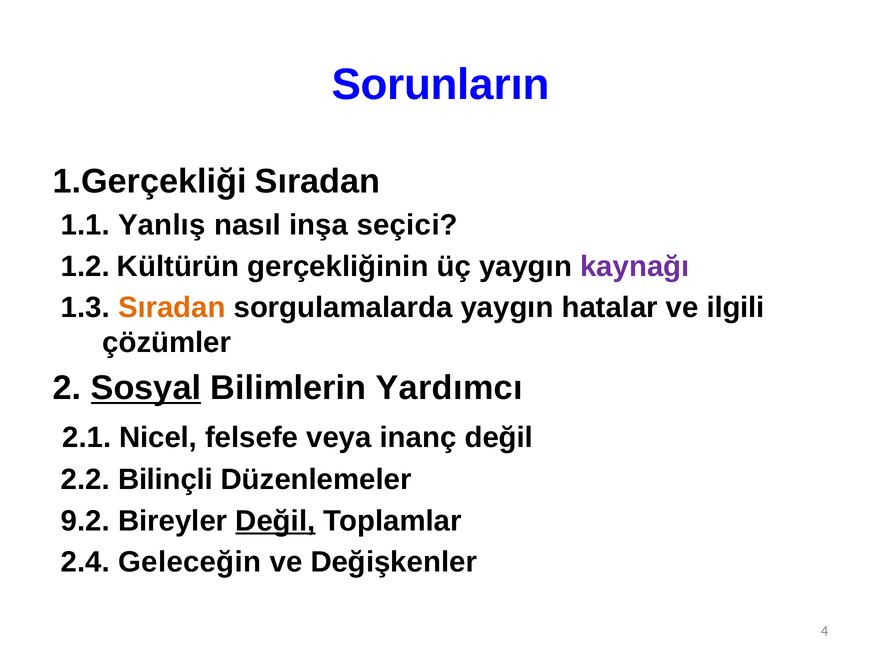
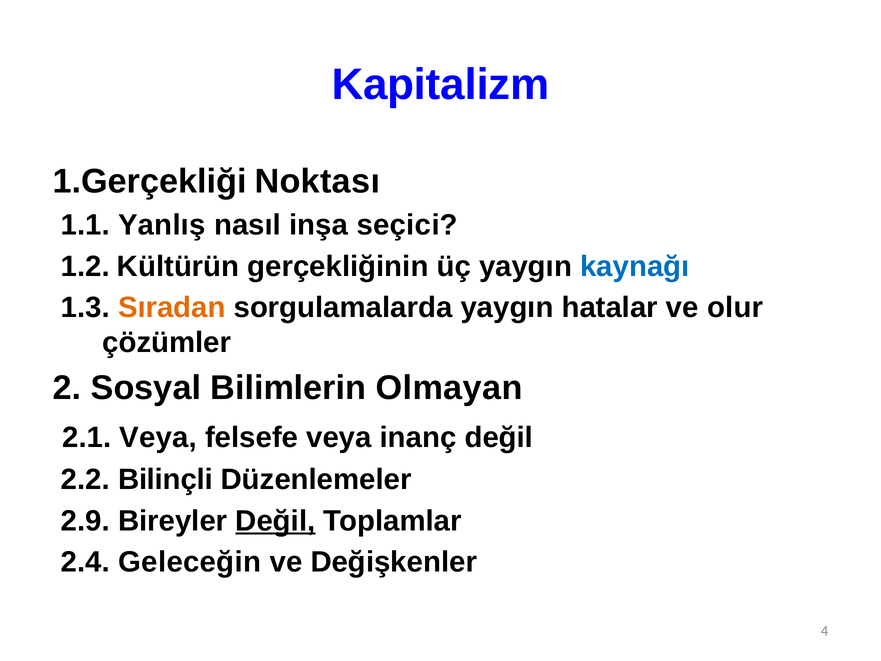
Sorunların: Sorunların -> Kapitalizm
1.Gerçekliği Sıradan: Sıradan -> Noktası
kaynağı colour: purple -> blue
ilgili: ilgili -> olur
Sosyal underline: present -> none
Yardımcı: Yardımcı -> Olmayan
2.1 Nicel: Nicel -> Veya
9.2: 9.2 -> 2.9
